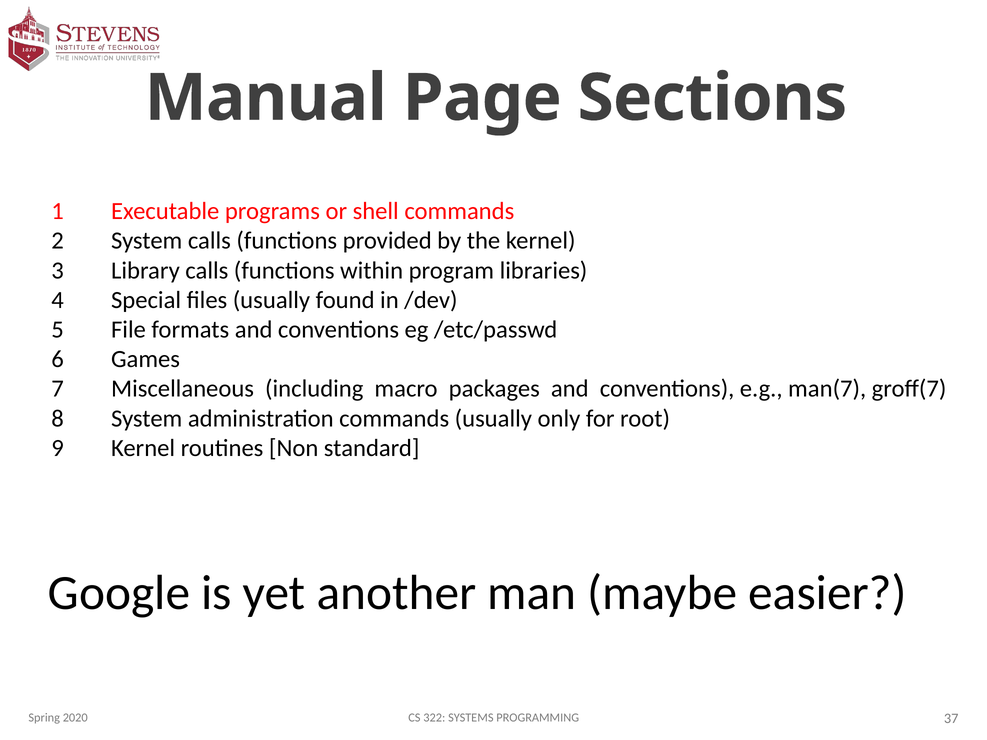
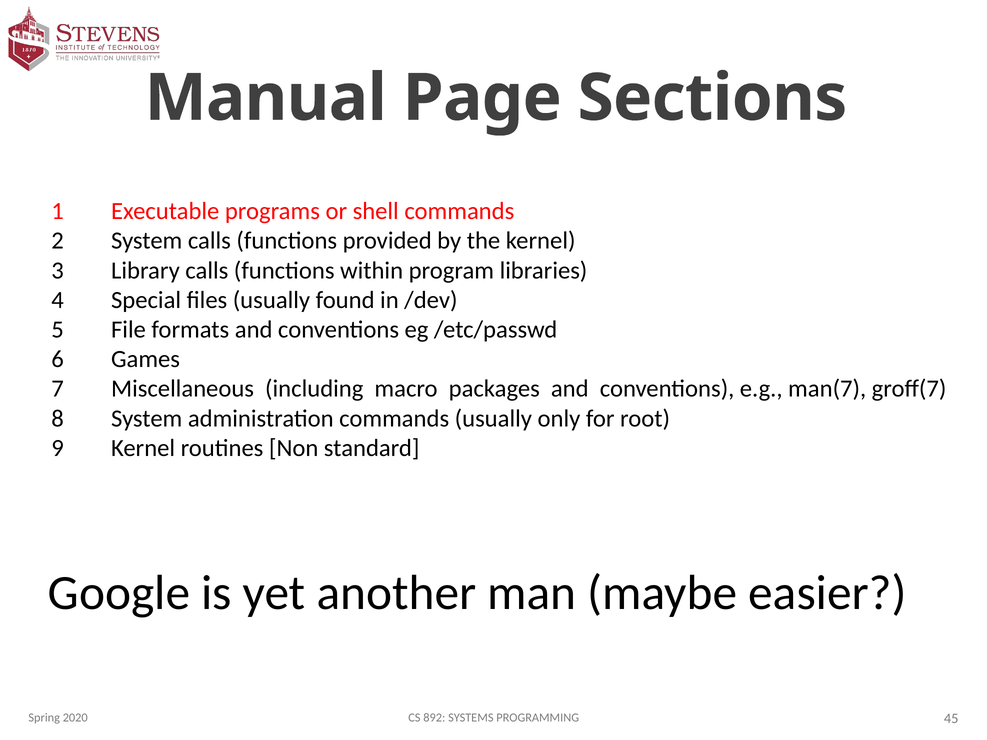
322: 322 -> 892
37: 37 -> 45
